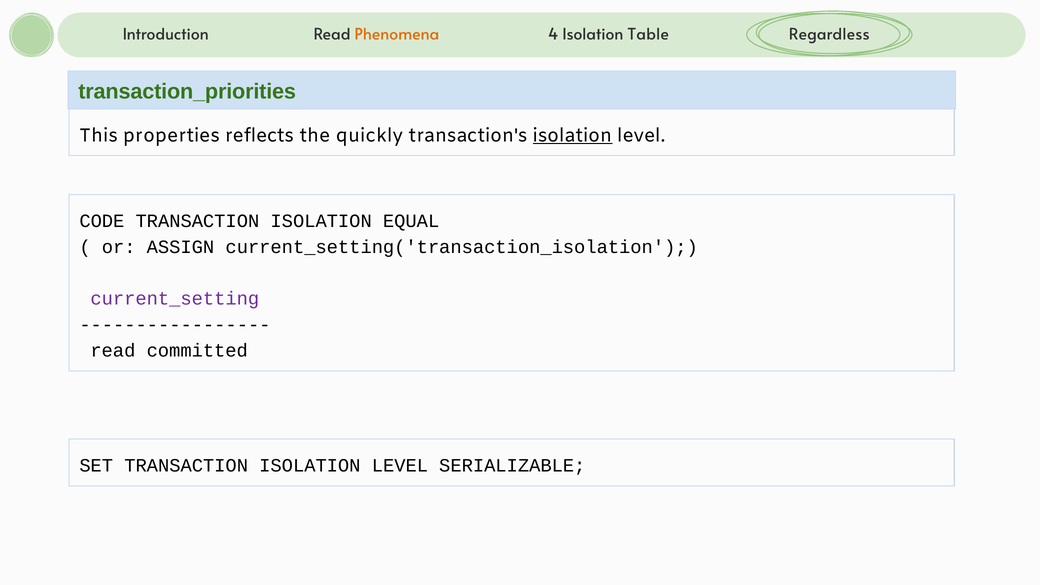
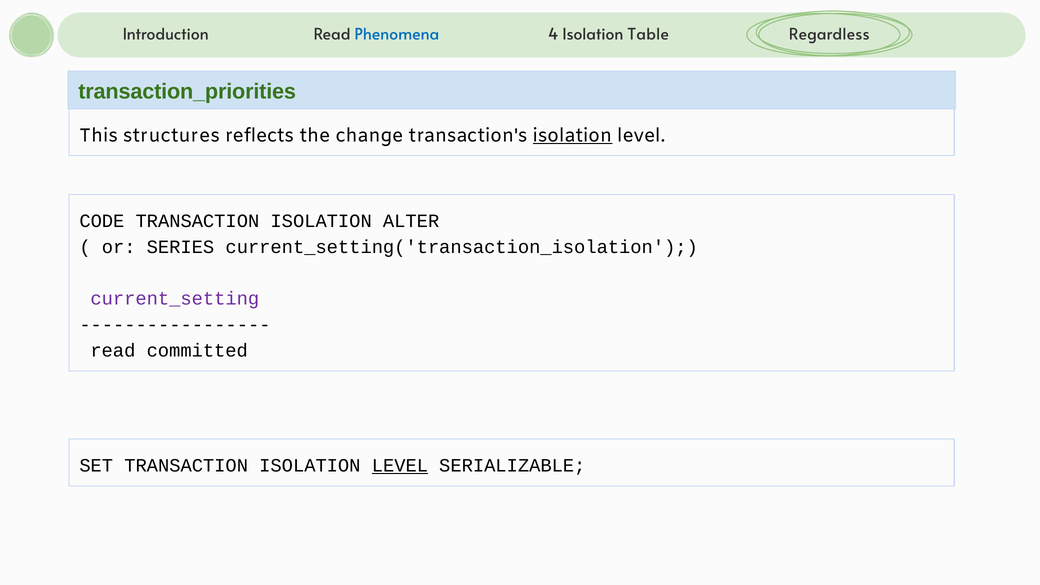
Phenomena colour: orange -> blue
properties: properties -> structures
quickly: quickly -> change
EQUAL: EQUAL -> ALTER
ASSIGN: ASSIGN -> SERIES
LEVEL at (400, 466) underline: none -> present
